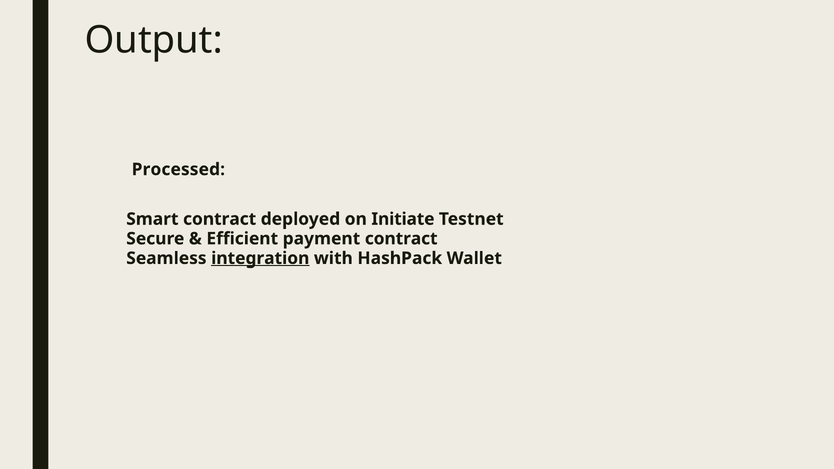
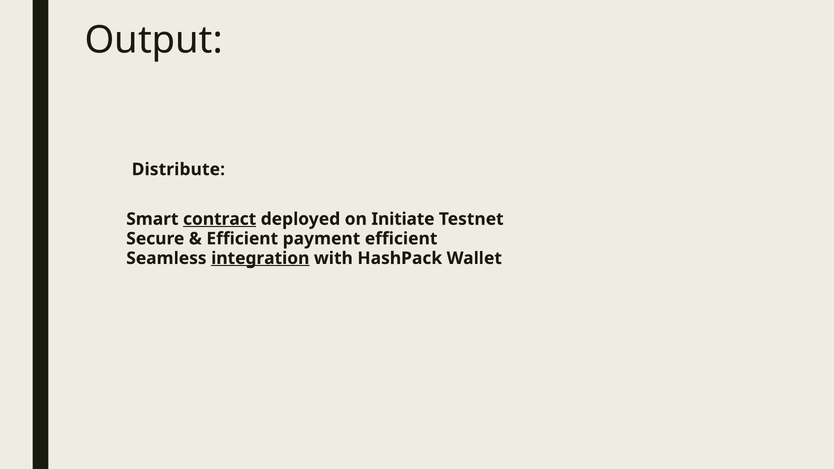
Processed: Processed -> Distribute
contract at (220, 219) underline: none -> present
payment contract: contract -> efficient
